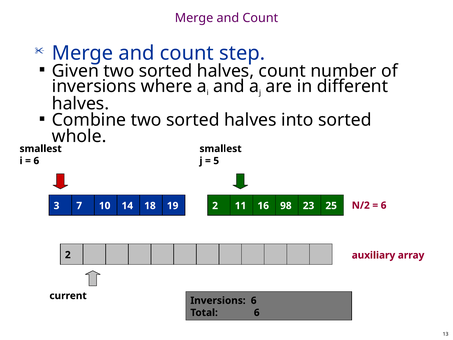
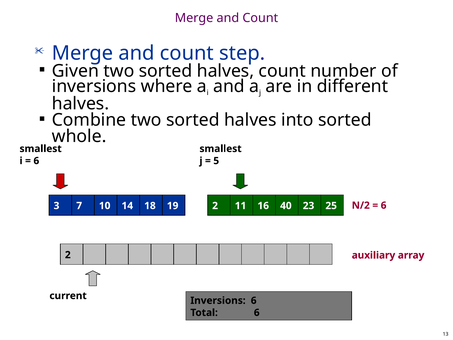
98: 98 -> 40
